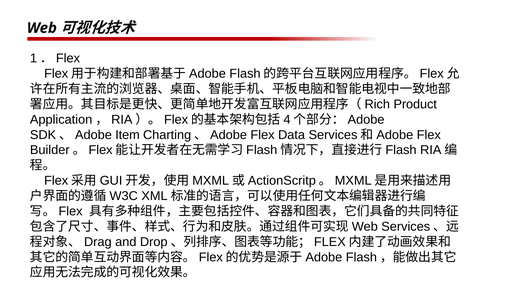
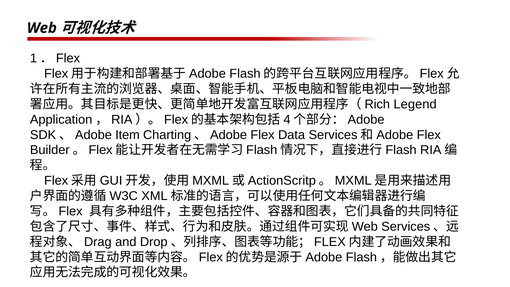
Product: Product -> Legend
